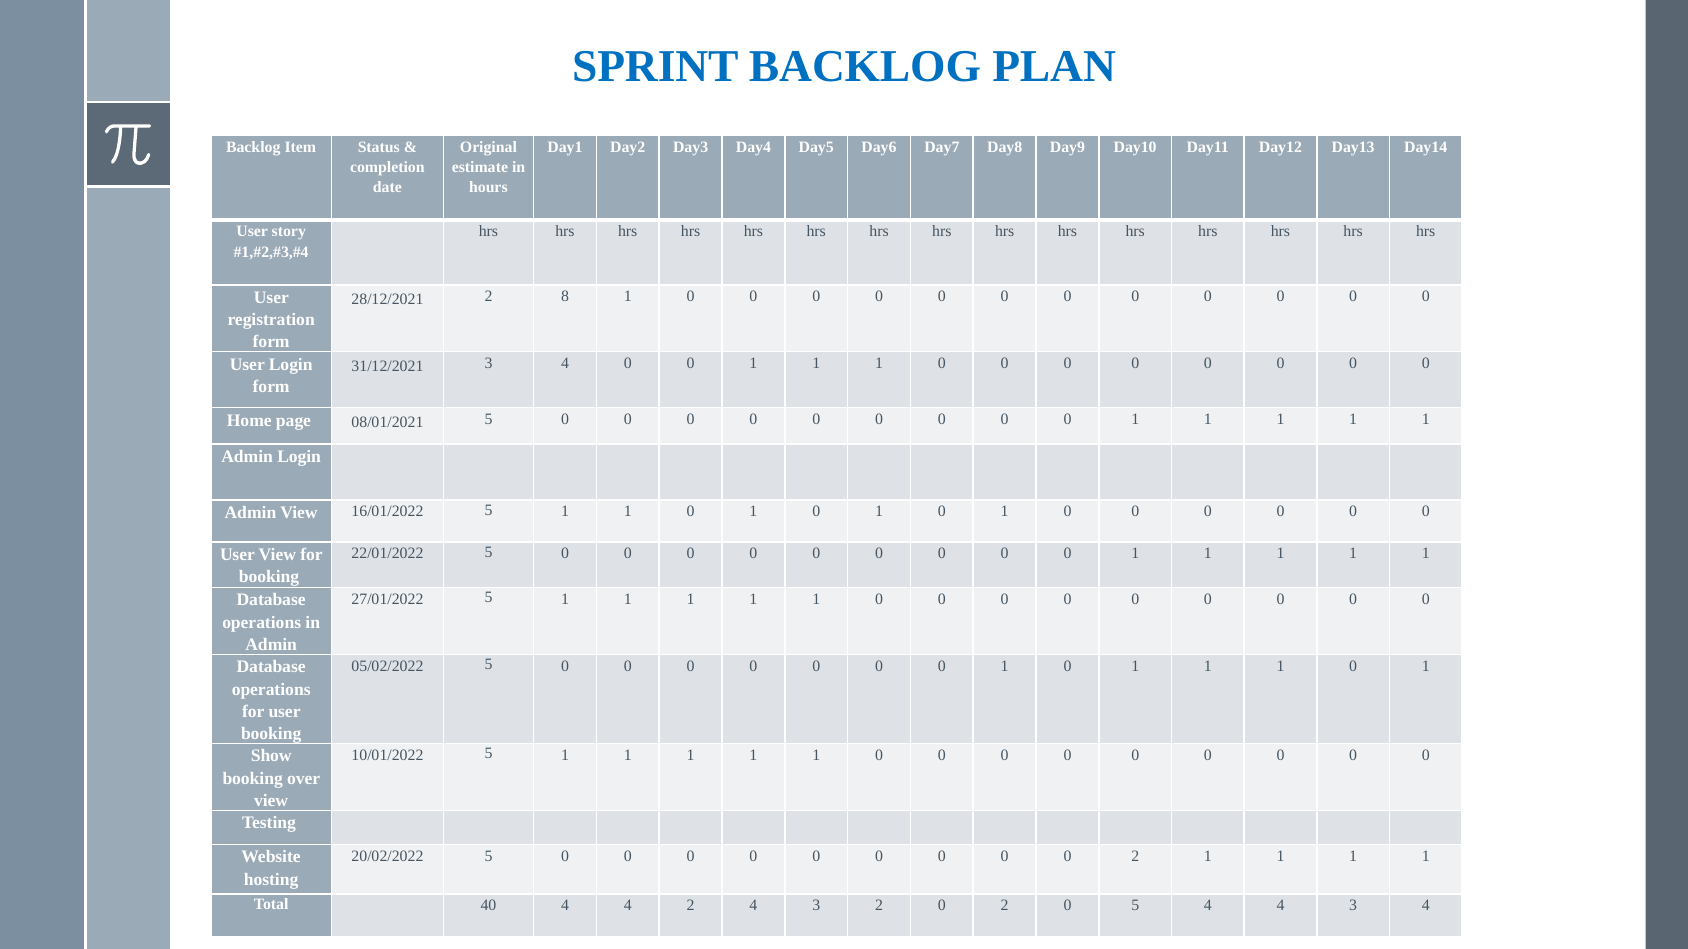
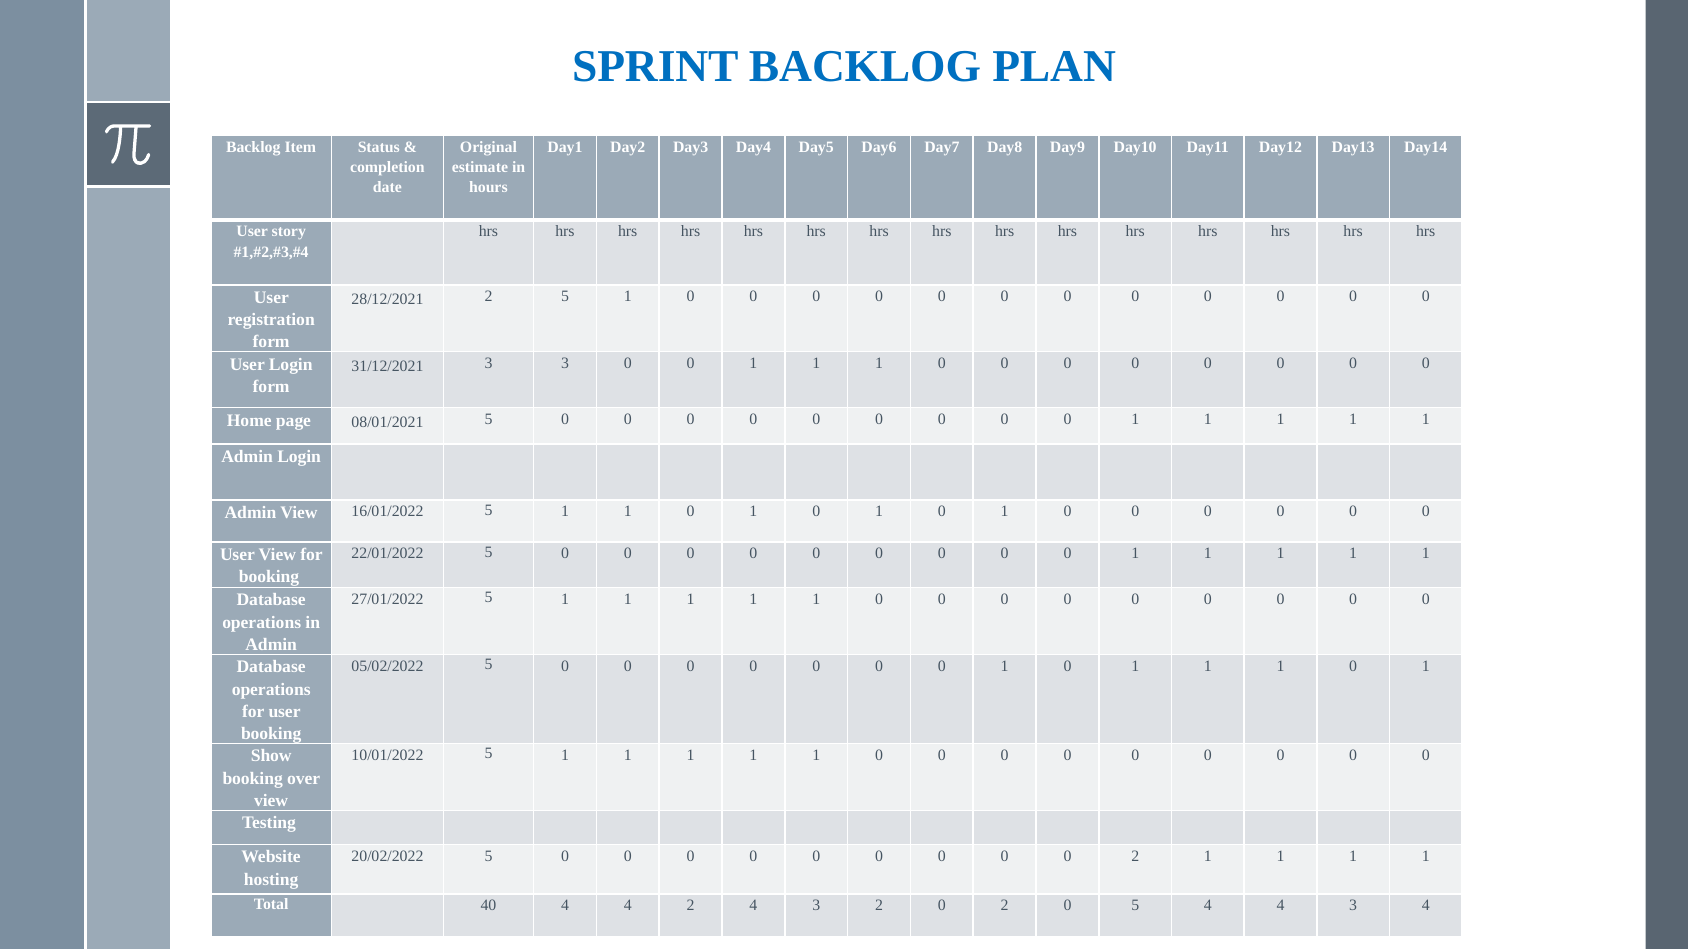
2 8: 8 -> 5
31/12/2021 3 4: 4 -> 3
